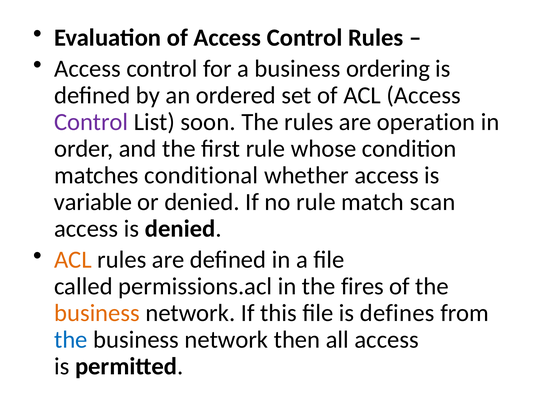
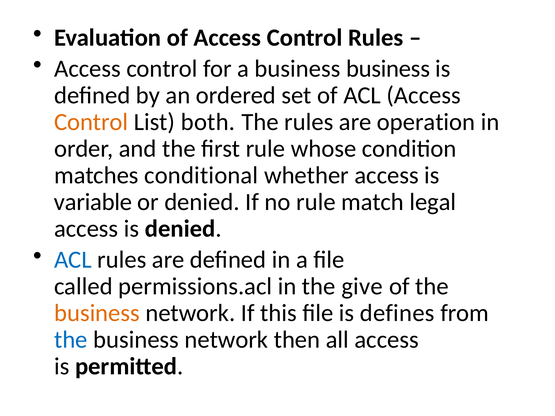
business ordering: ordering -> business
Control at (91, 122) colour: purple -> orange
soon: soon -> both
scan: scan -> legal
ACL at (73, 260) colour: orange -> blue
fires: fires -> give
